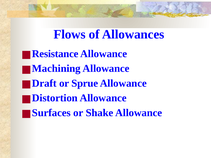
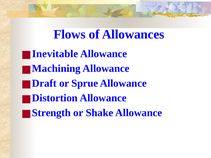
Resistance: Resistance -> Inevitable
Surfaces: Surfaces -> Strength
